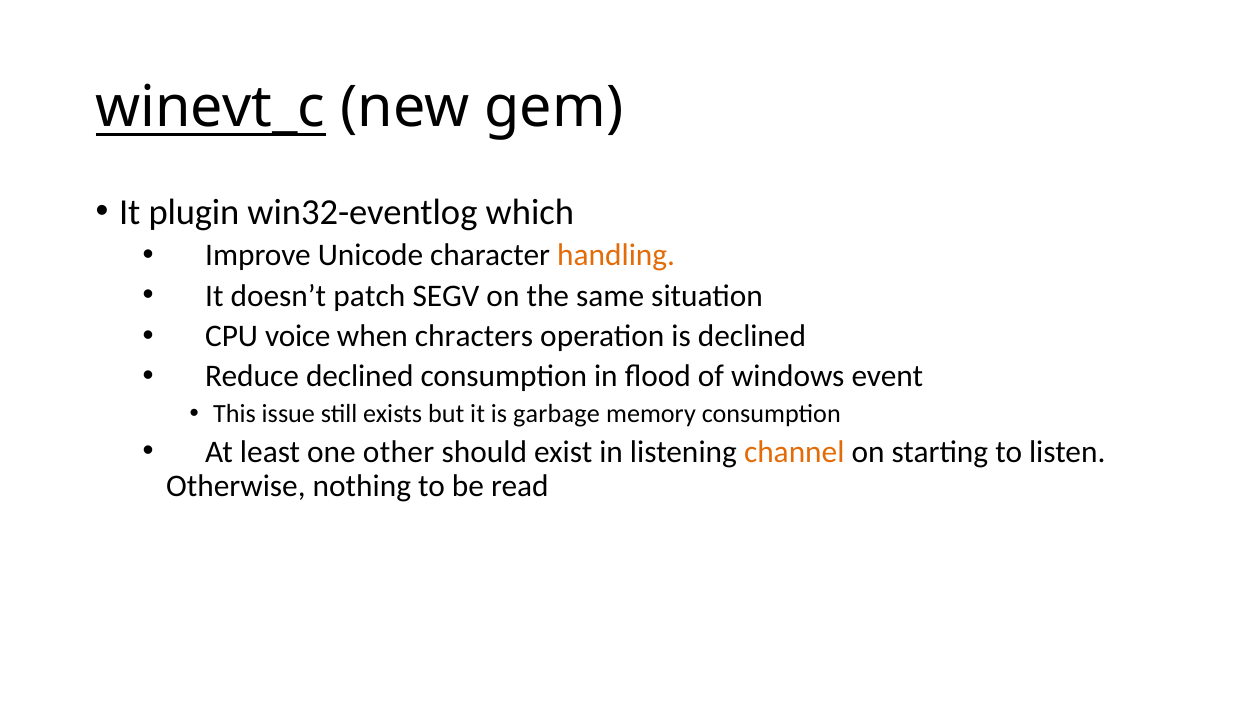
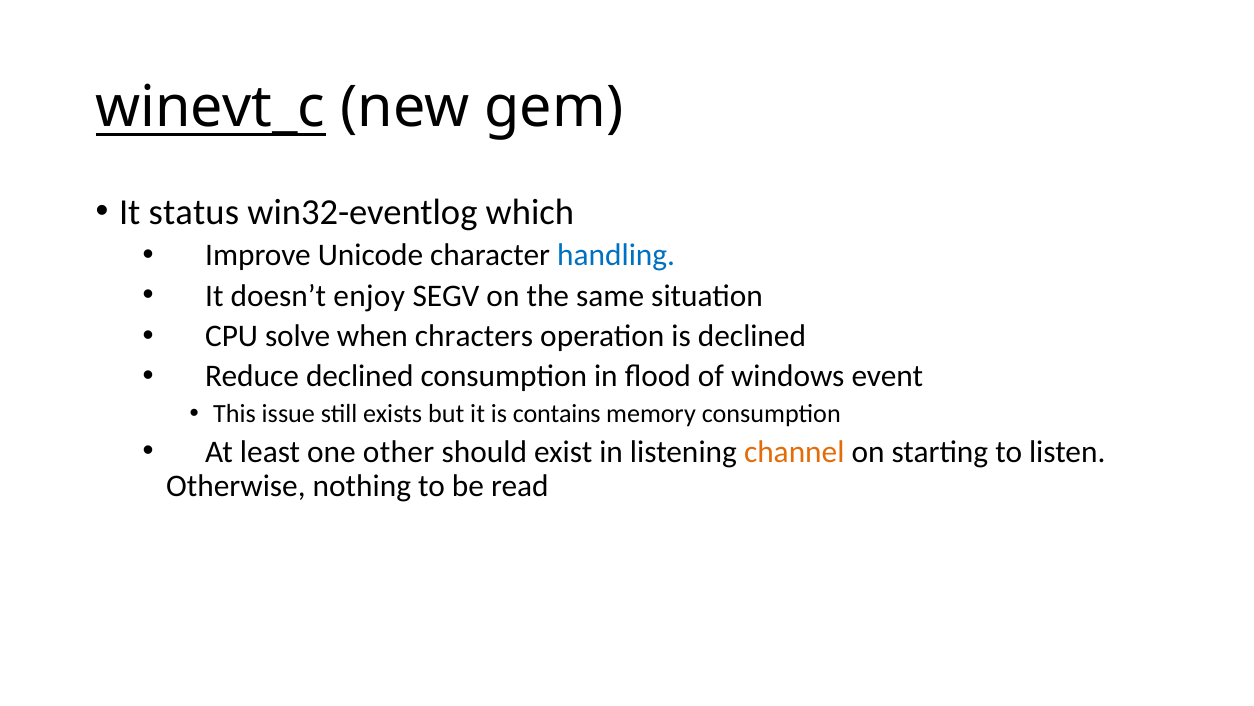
plugin: plugin -> status
handling colour: orange -> blue
patch: patch -> enjoy
voice: voice -> solve
garbage: garbage -> contains
